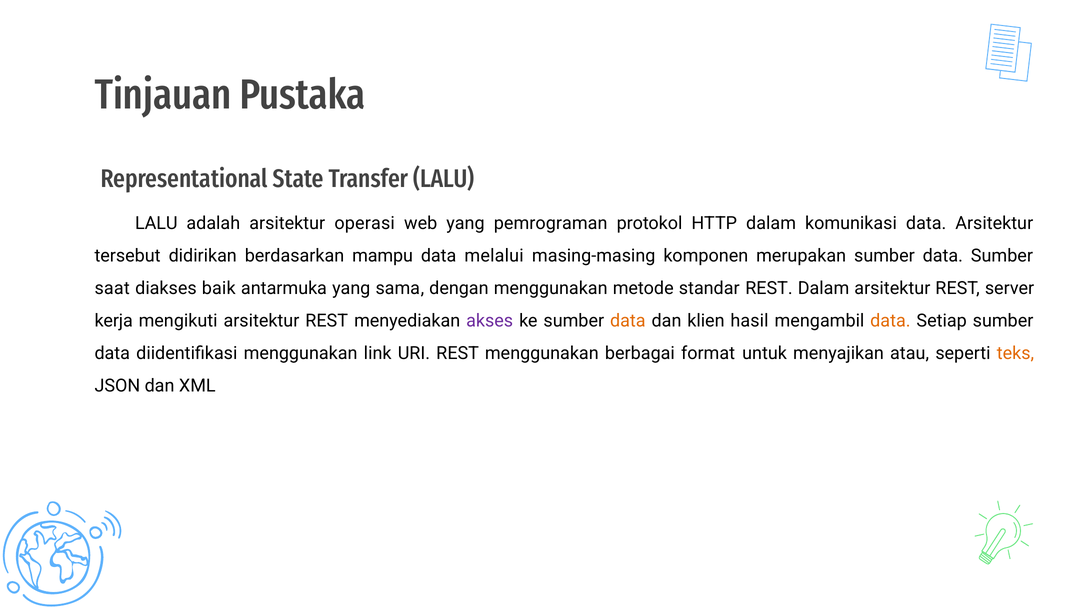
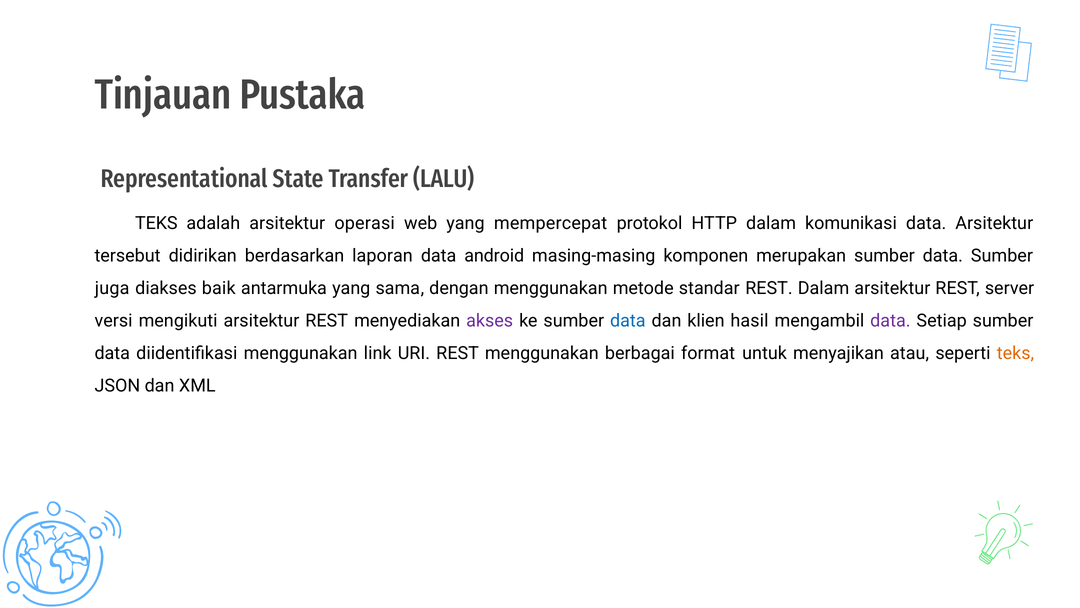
LALU at (156, 223): LALU -> TEKS
pemrograman: pemrograman -> mempercepat
mampu: mampu -> laporan
melalui: melalui -> android
saat: saat -> juga
kerja: kerja -> versi
data at (628, 320) colour: orange -> blue
data at (890, 320) colour: orange -> purple
